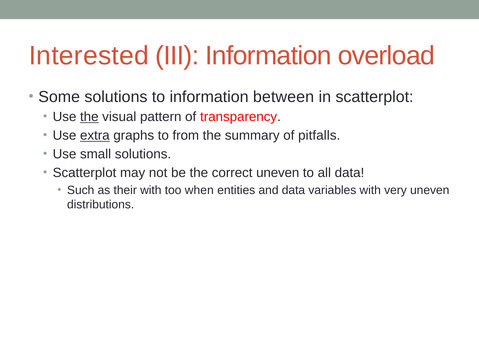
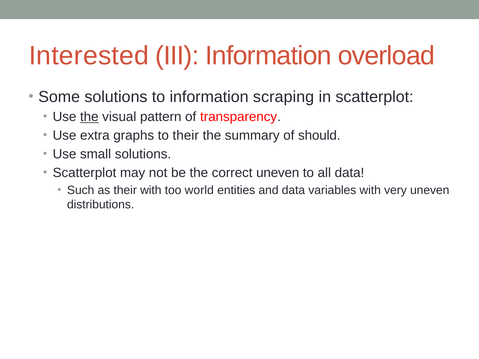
between: between -> scraping
extra underline: present -> none
to from: from -> their
pitfalls: pitfalls -> should
when: when -> world
